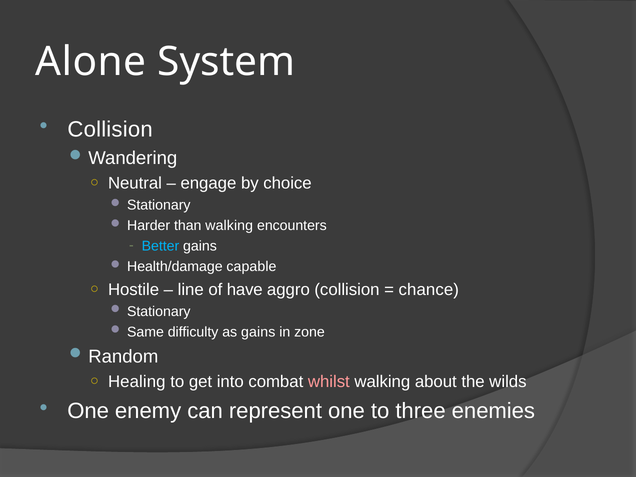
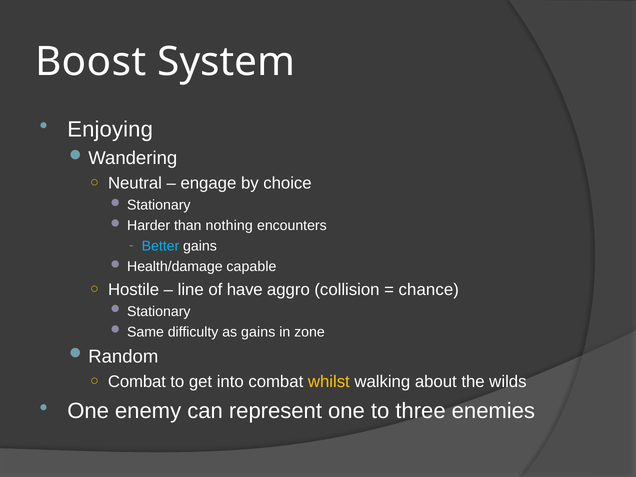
Alone: Alone -> Boost
Collision at (110, 129): Collision -> Enjoying
than walking: walking -> nothing
Healing at (137, 382): Healing -> Combat
whilst colour: pink -> yellow
